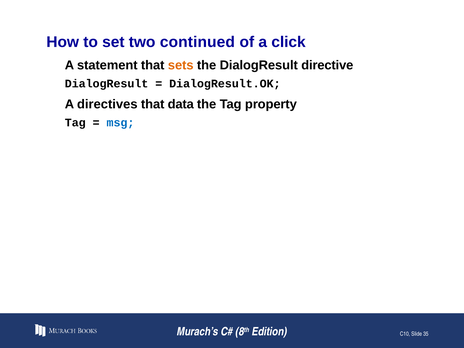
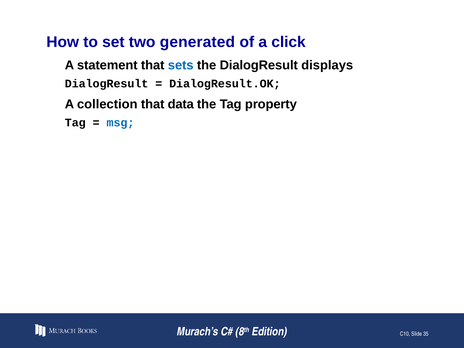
continued: continued -> generated
sets colour: orange -> blue
directive: directive -> displays
directives: directives -> collection
